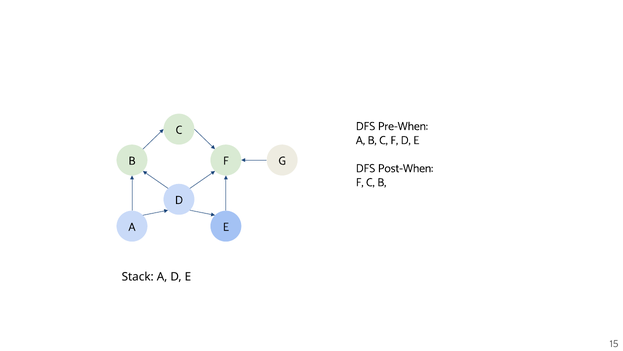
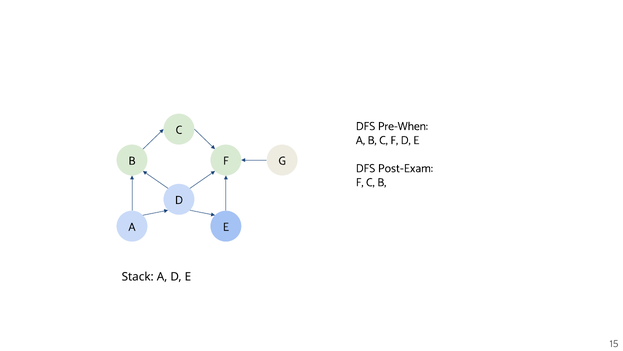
Post-When: Post-When -> Post-Exam
